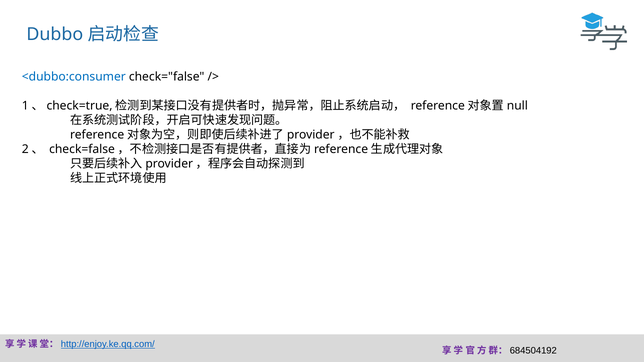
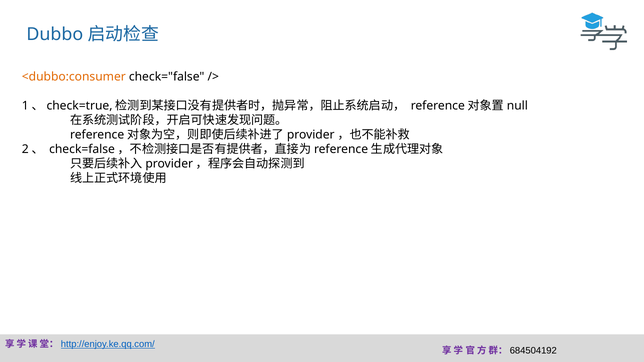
<dubbo:consumer colour: blue -> orange
